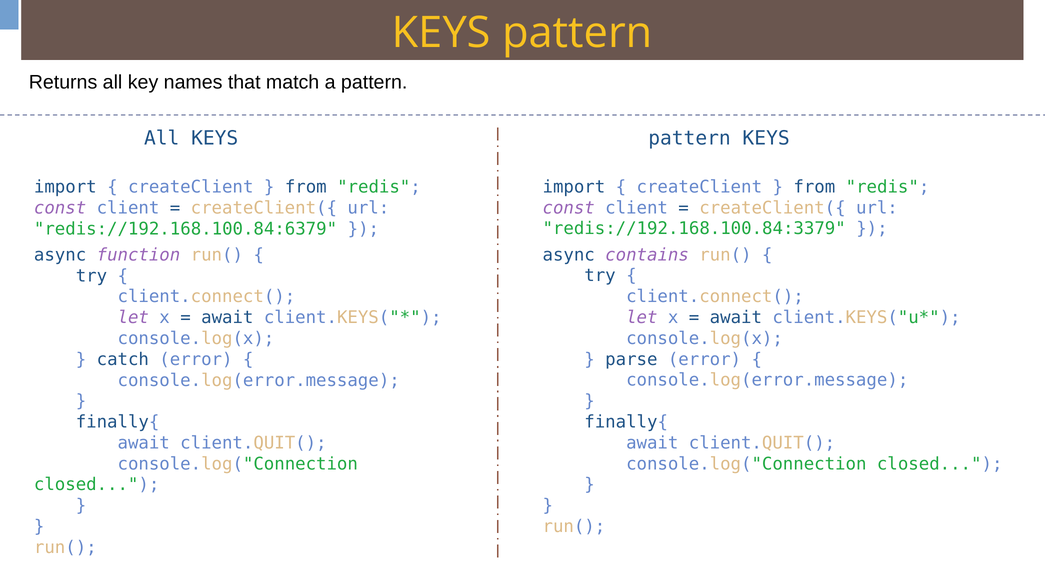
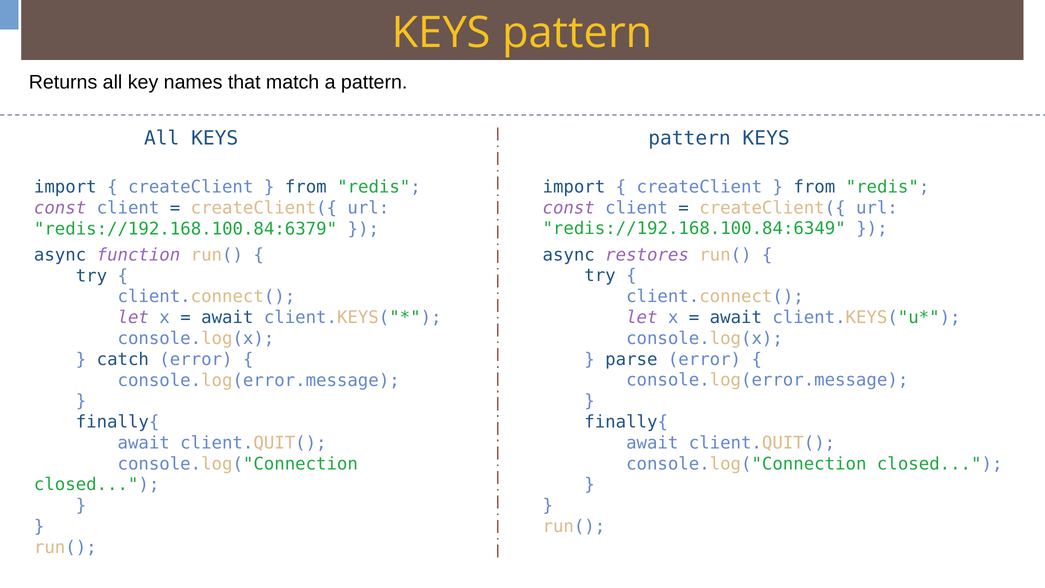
redis://192.168.100.84:3379: redis://192.168.100.84:3379 -> redis://192.168.100.84:6349
contains: contains -> restores
